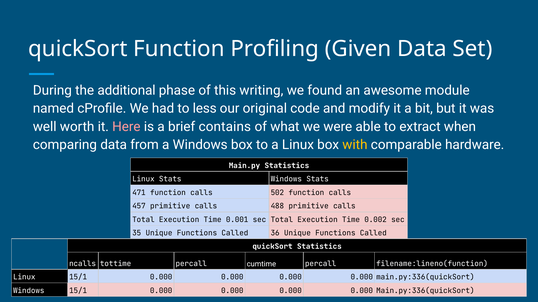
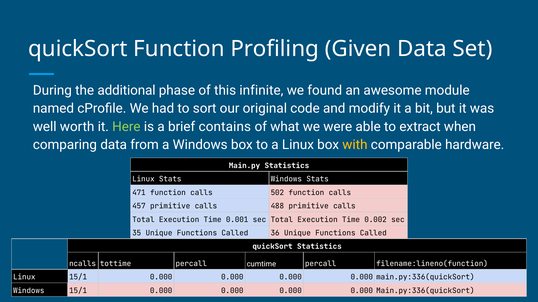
writing: writing -> infinite
less: less -> sort
Here colour: pink -> light green
